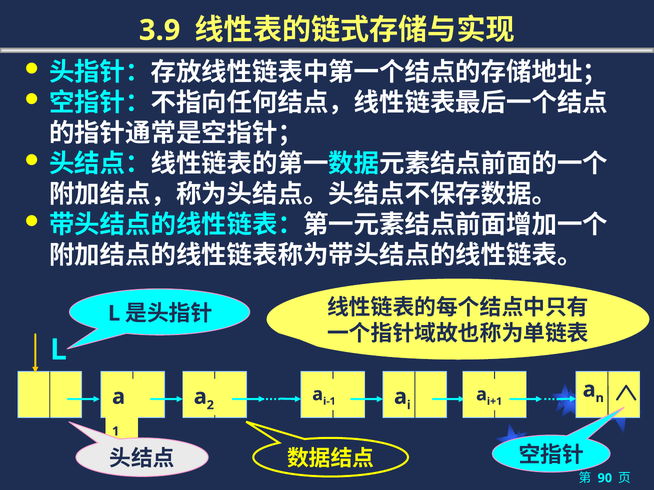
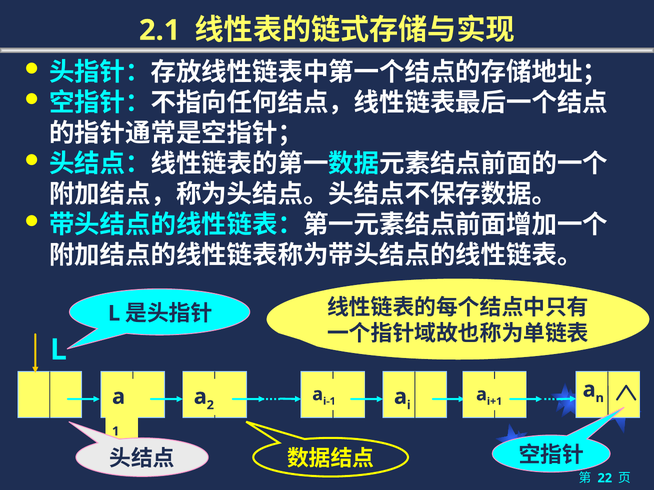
3.9: 3.9 -> 2.1
90: 90 -> 22
